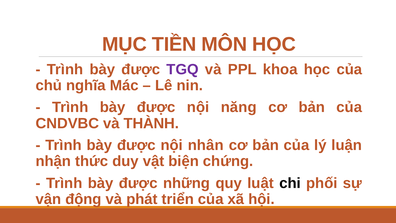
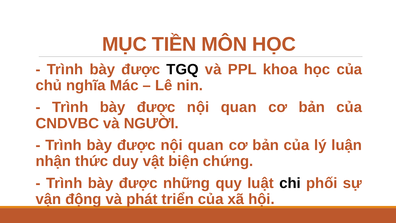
TGQ colour: purple -> black
năng at (239, 107): năng -> quan
THÀNH: THÀNH -> NGƯỜI
nhân at (206, 145): nhân -> quan
